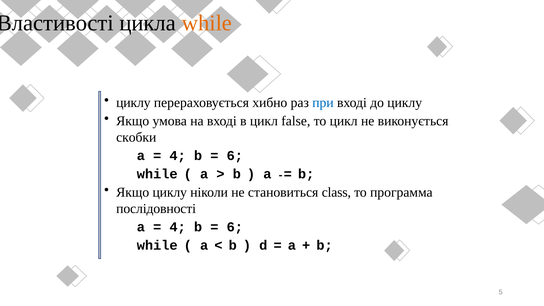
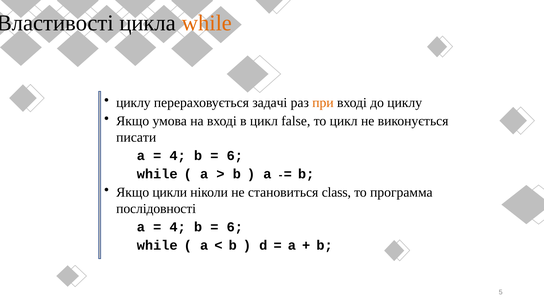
хибно: хибно -> задачі
при colour: blue -> orange
скобки: скобки -> писати
Якщо циклу: циклу -> цикли
